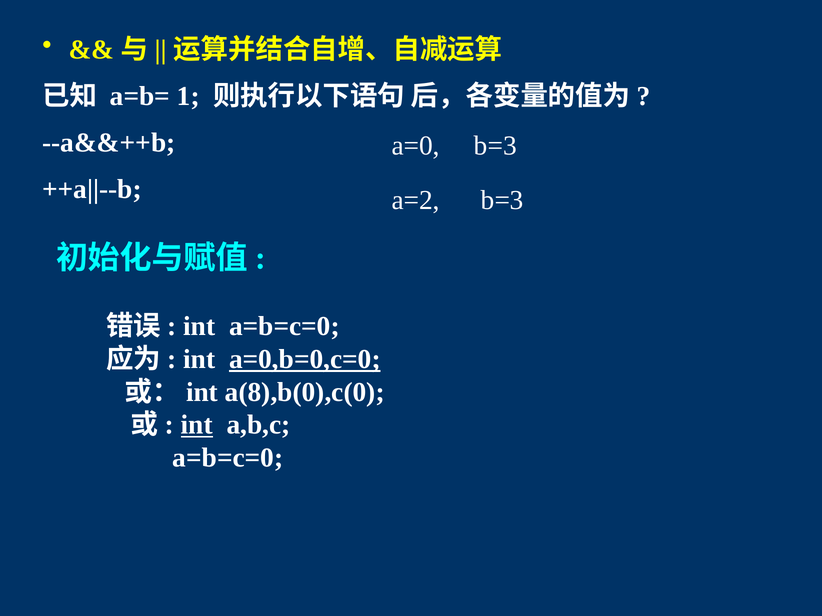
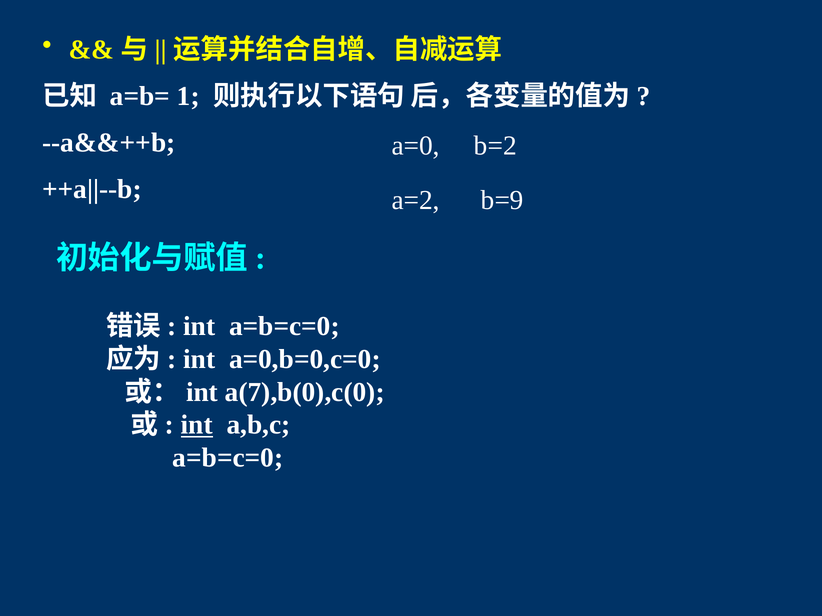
a=0 b=3: b=3 -> b=2
a=2 b=3: b=3 -> b=9
a=0,b=0,c=0 underline: present -> none
a(8),b(0),c(0: a(8),b(0),c(0 -> a(7),b(0),c(0
